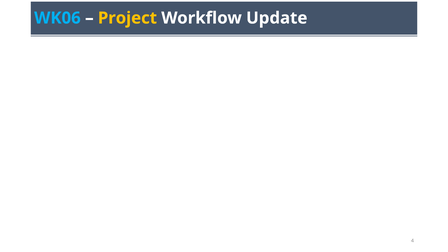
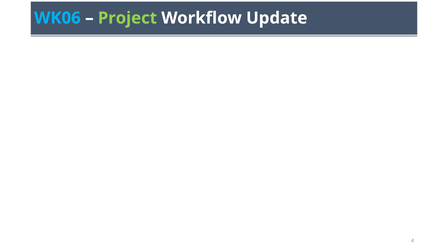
Project colour: yellow -> light green
